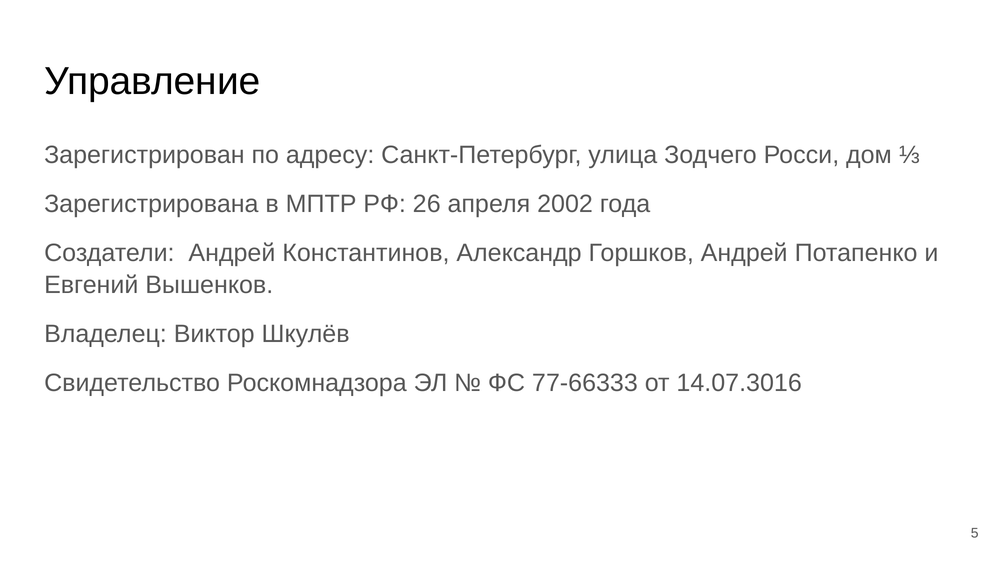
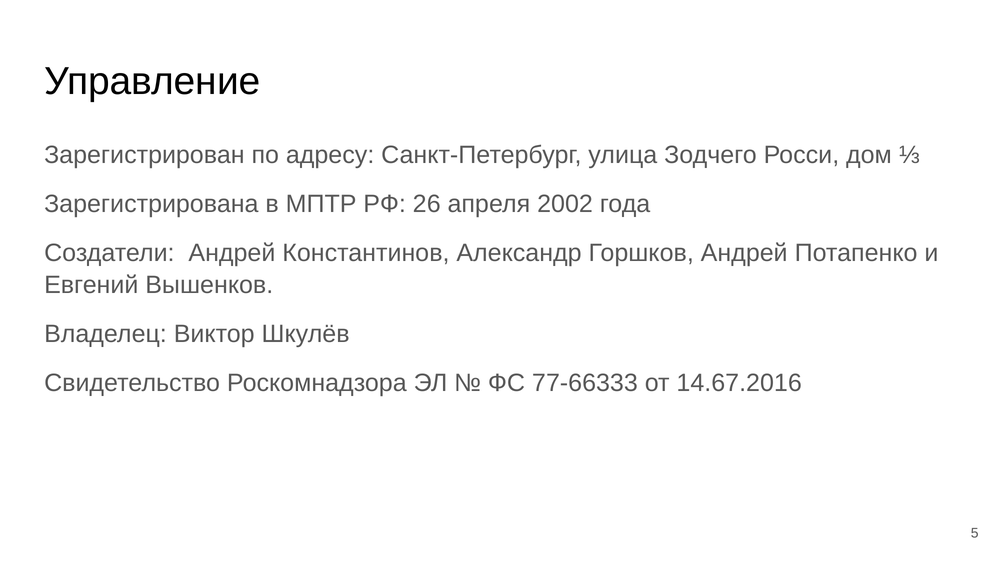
14.07.3016: 14.07.3016 -> 14.67.2016
